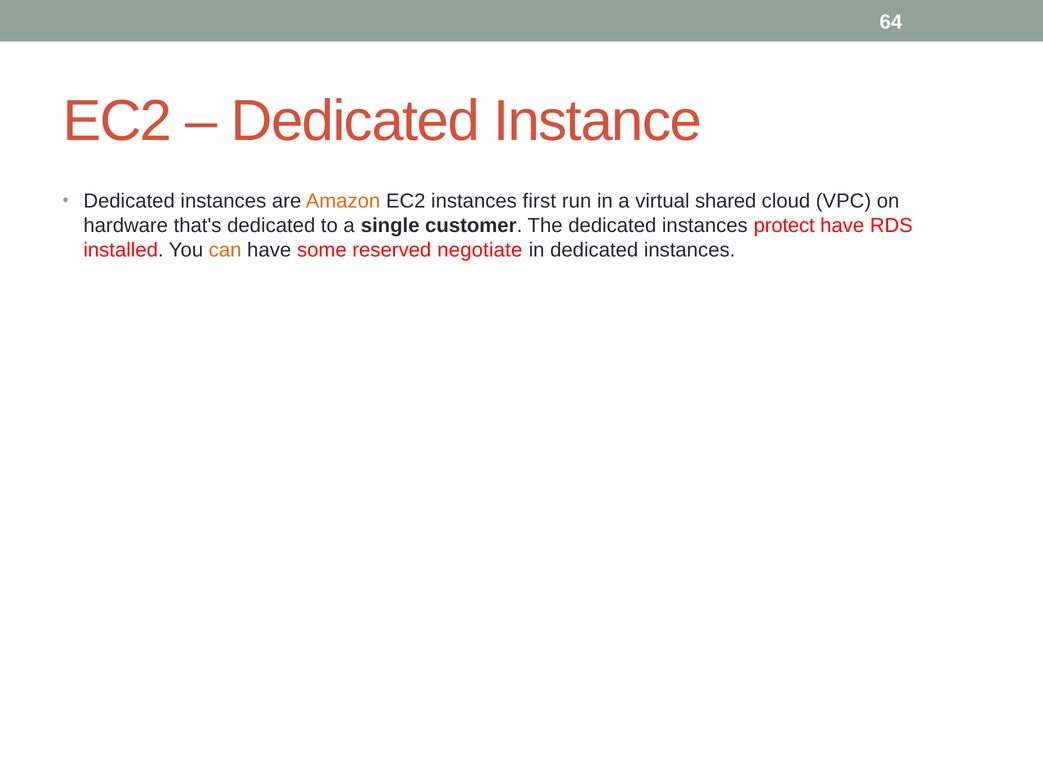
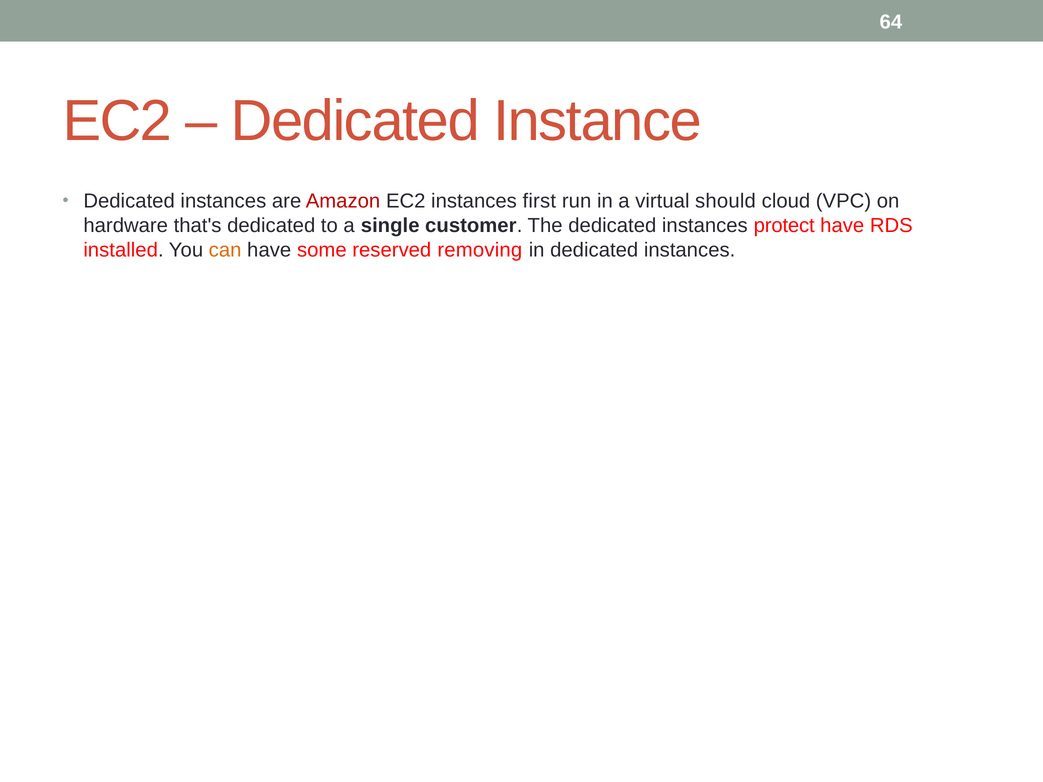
Amazon colour: orange -> red
shared: shared -> should
negotiate: negotiate -> removing
